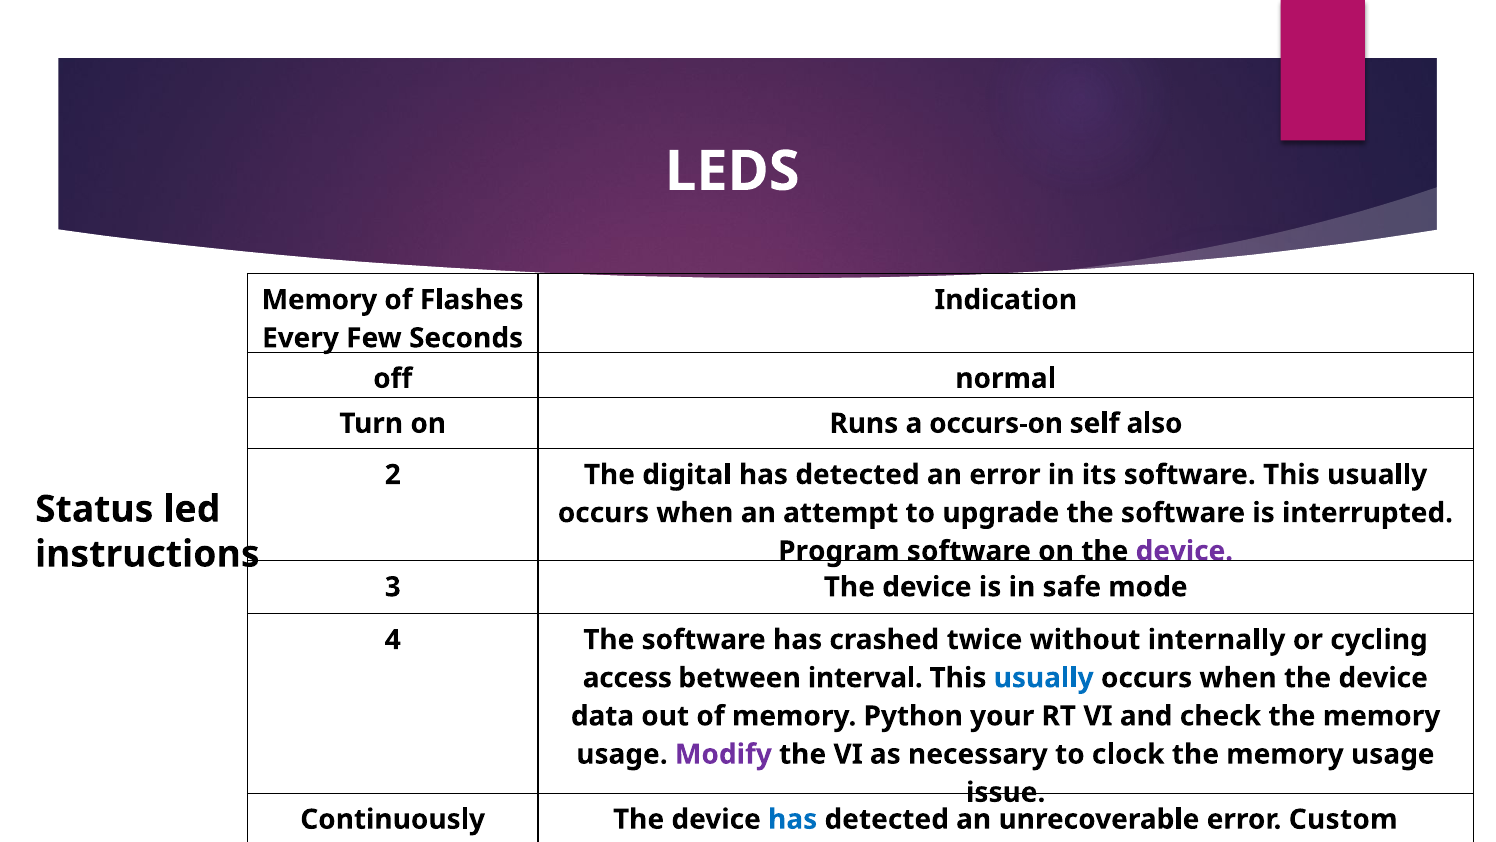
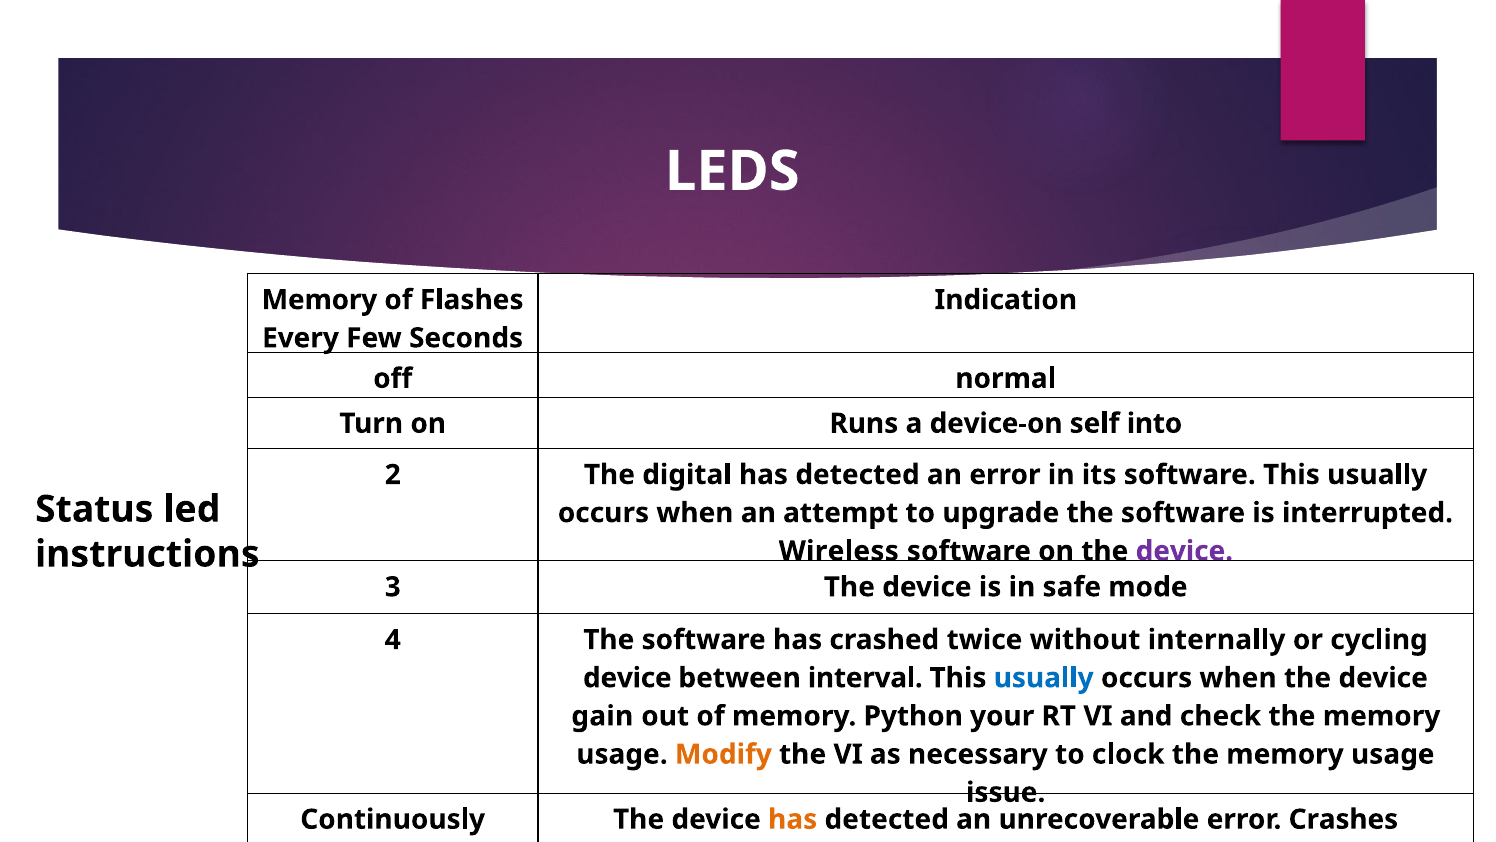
occurs-on: occurs-on -> device-on
also: also -> into
Program: Program -> Wireless
access at (627, 678): access -> device
data: data -> gain
Modify colour: purple -> orange
has at (793, 819) colour: blue -> orange
Custom: Custom -> Crashes
